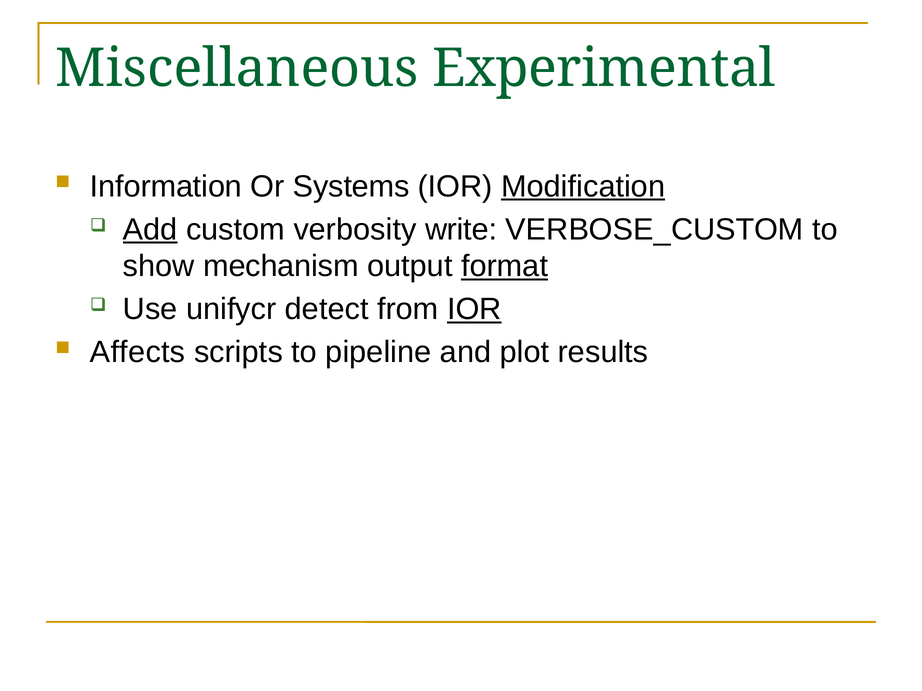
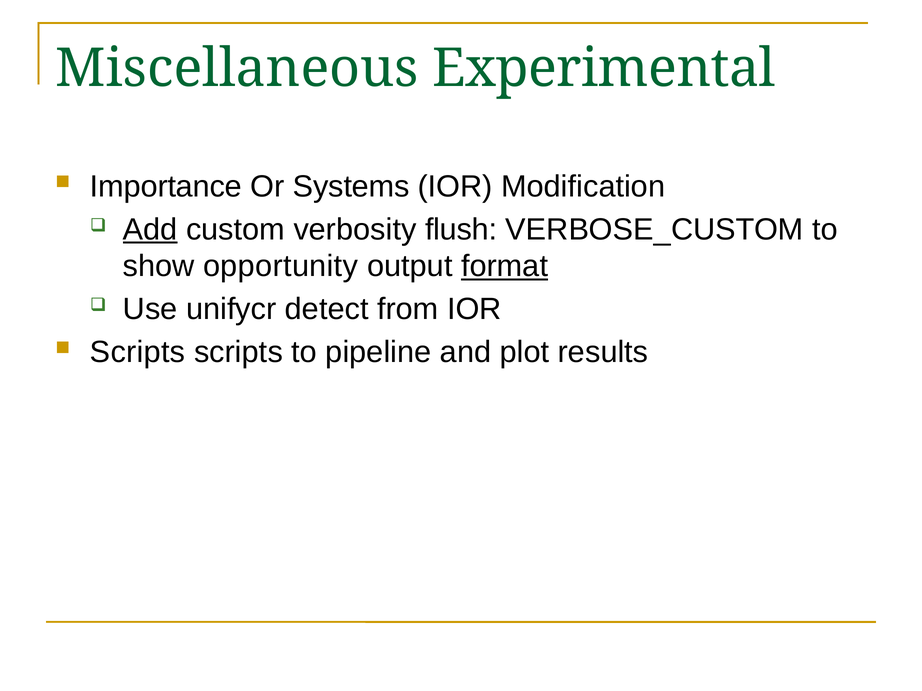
Information: Information -> Importance
Modification underline: present -> none
write: write -> flush
mechanism: mechanism -> opportunity
IOR at (474, 309) underline: present -> none
Affects at (138, 352): Affects -> Scripts
